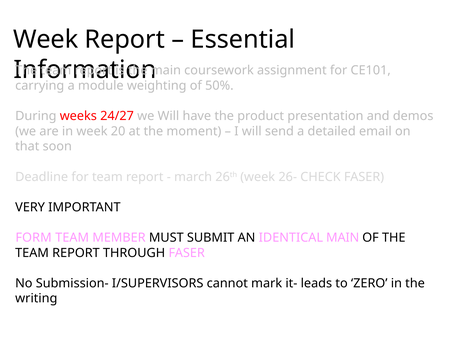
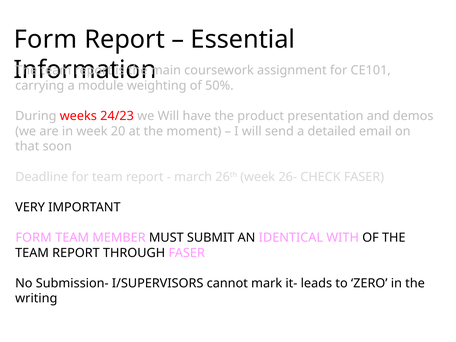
Week at (46, 39): Week -> Form
24/27: 24/27 -> 24/23
IDENTICAL MAIN: MAIN -> WITH
